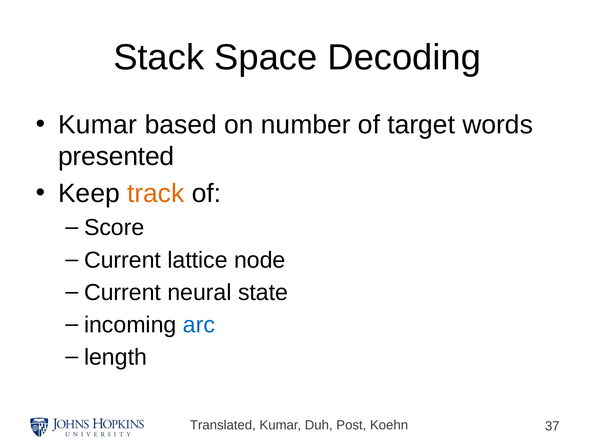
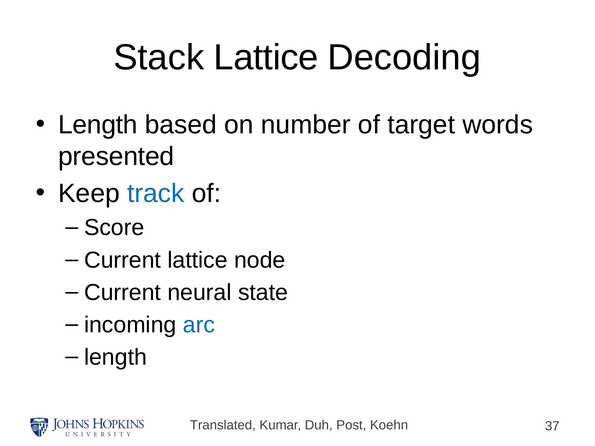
Stack Space: Space -> Lattice
Kumar at (98, 125): Kumar -> Length
track colour: orange -> blue
